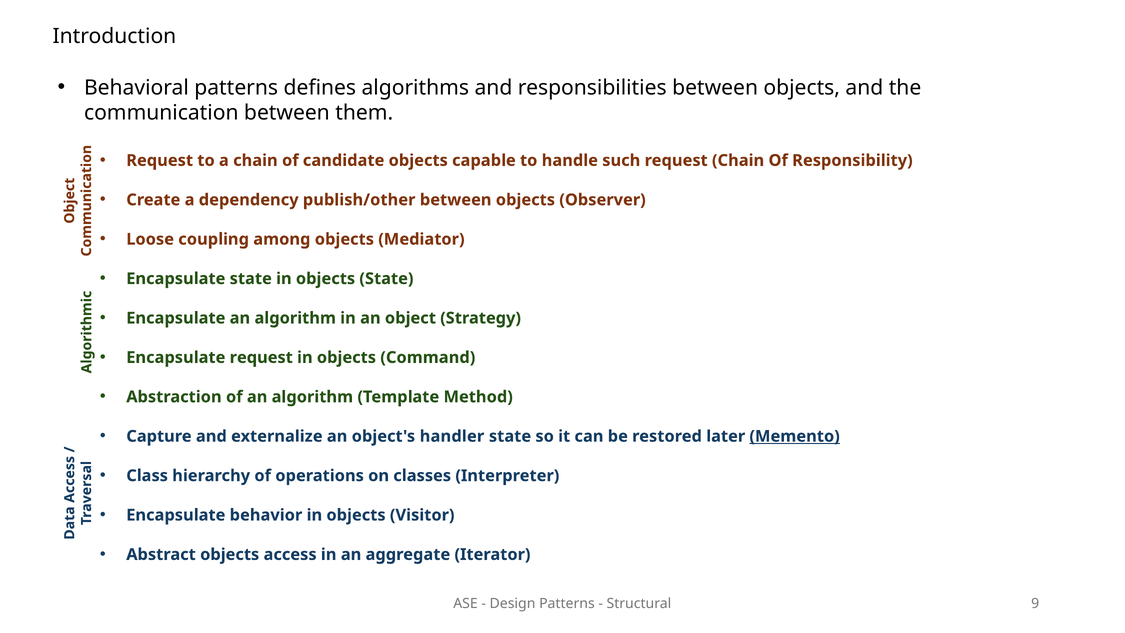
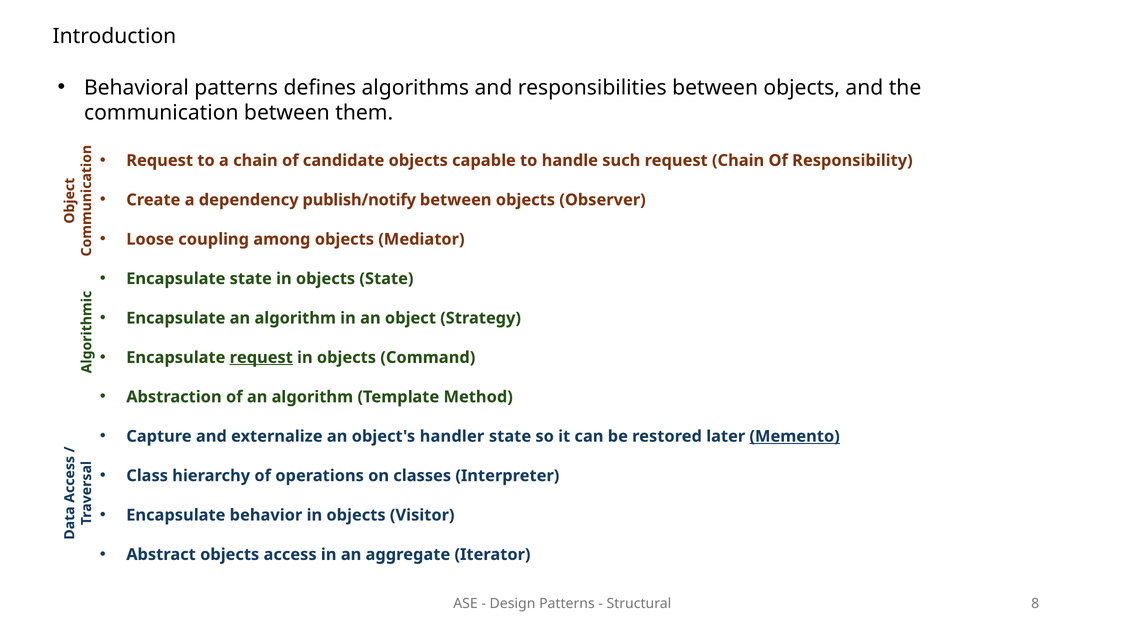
publish/other: publish/other -> publish/notify
request at (261, 357) underline: none -> present
9: 9 -> 8
